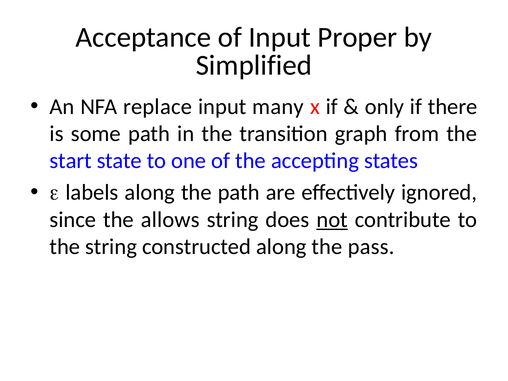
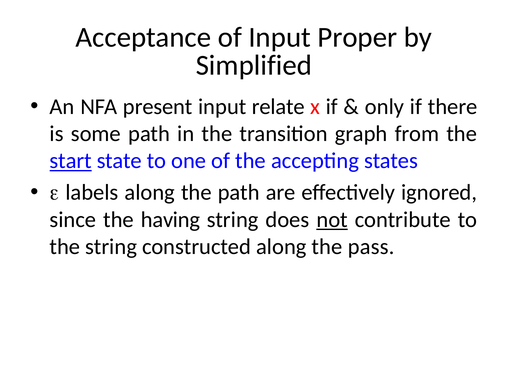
replace: replace -> present
many: many -> relate
start underline: none -> present
allows: allows -> having
